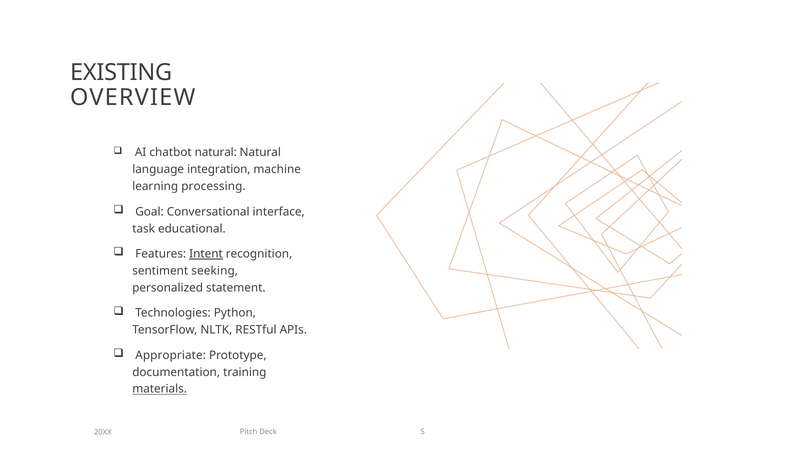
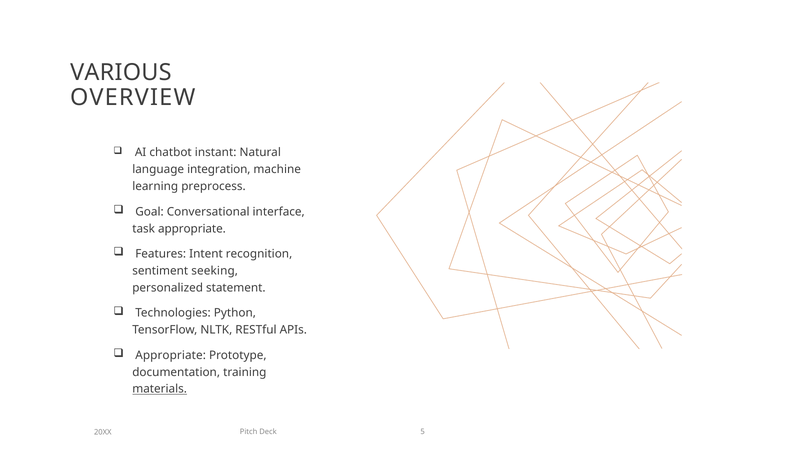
EXISTING: EXISTING -> VARIOUS
chatbot natural: natural -> instant
processing: processing -> preprocess
task educational: educational -> appropriate
Intent underline: present -> none
